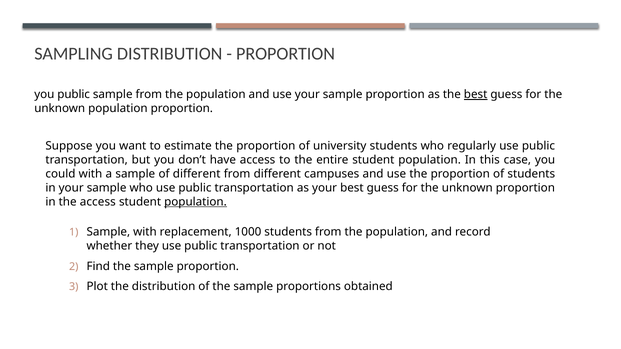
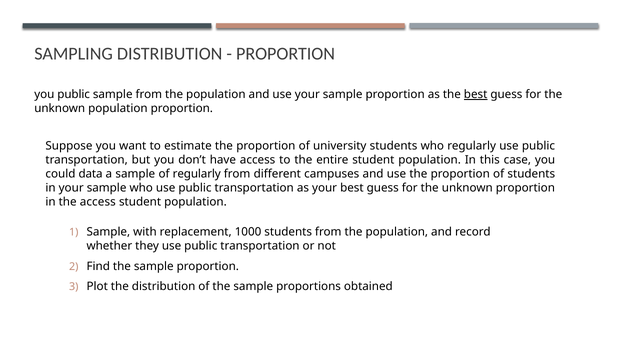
could with: with -> data
of different: different -> regularly
population at (195, 202) underline: present -> none
